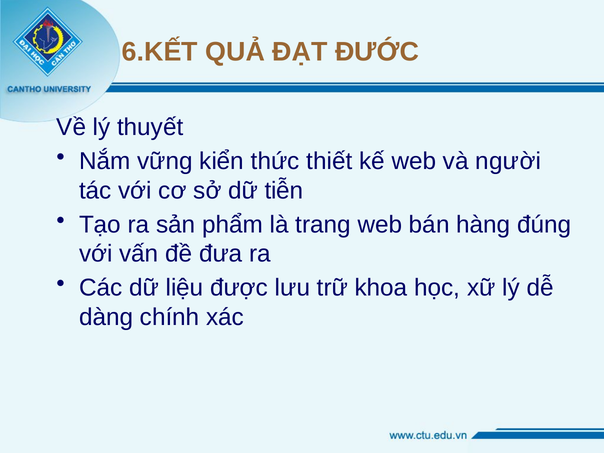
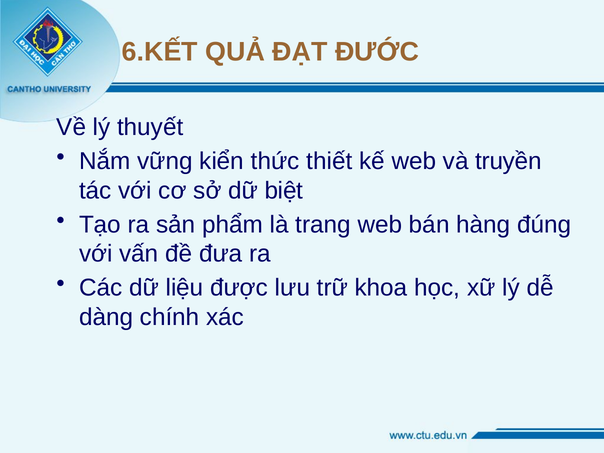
người: người -> truyền
tiễn: tiễn -> biệt
